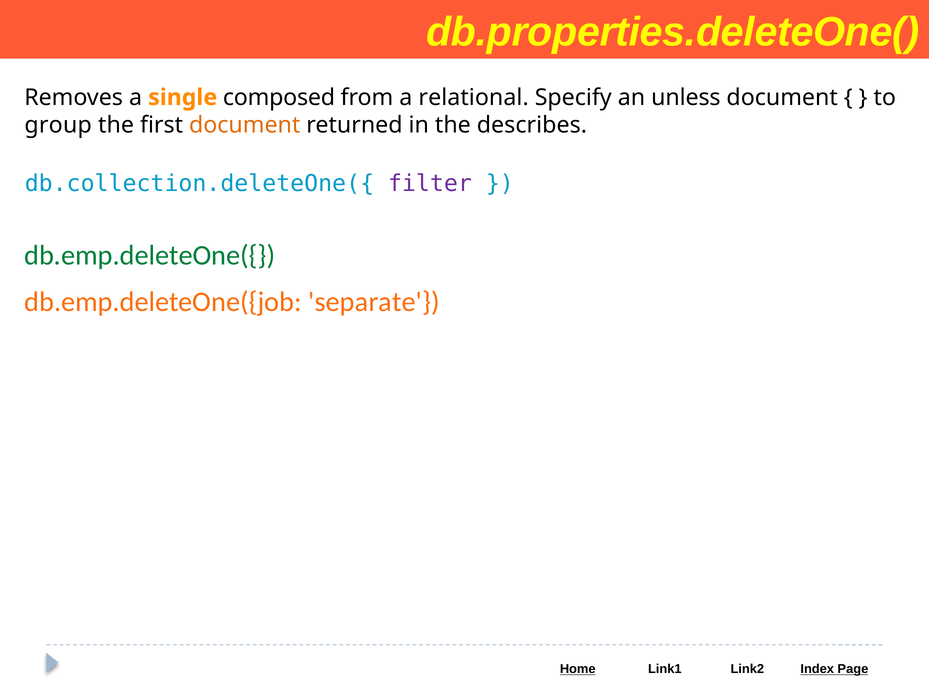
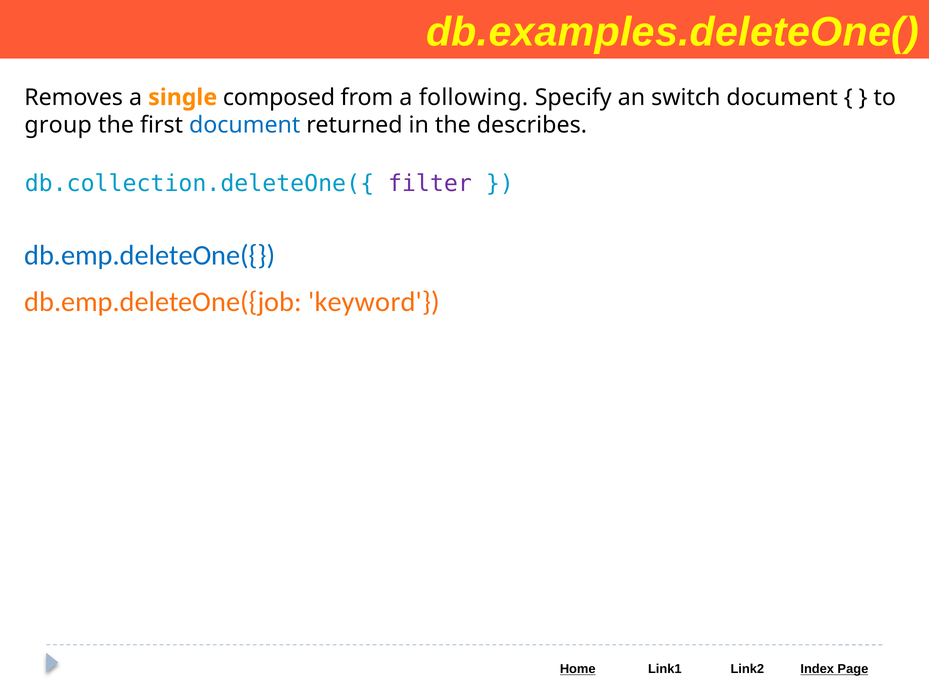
db.properties.deleteOne(: db.properties.deleteOne( -> db.examples.deleteOne(
relational: relational -> following
unless: unless -> switch
document at (245, 125) colour: orange -> blue
db.emp.deleteOne({ colour: green -> blue
separate: separate -> keyword
